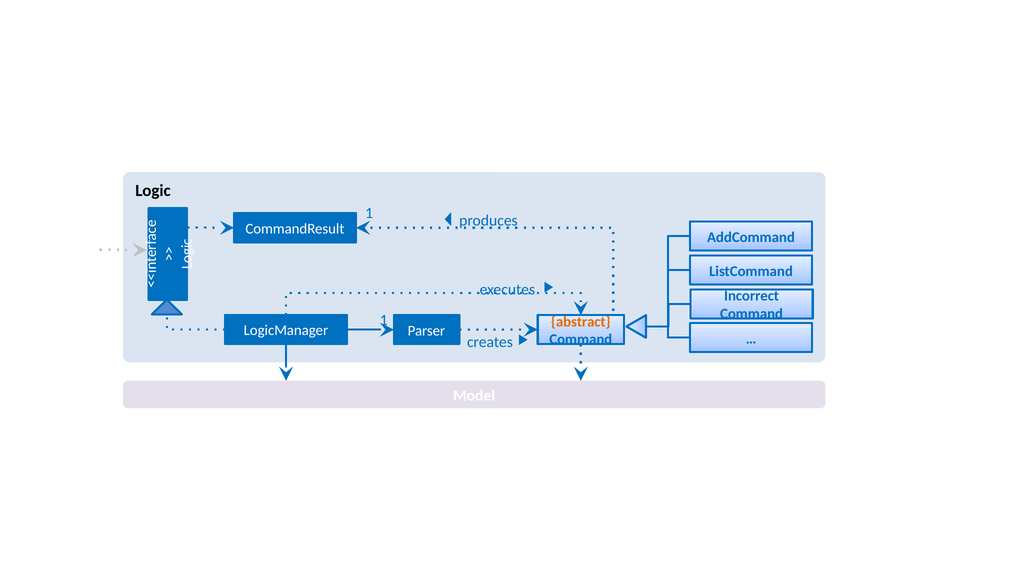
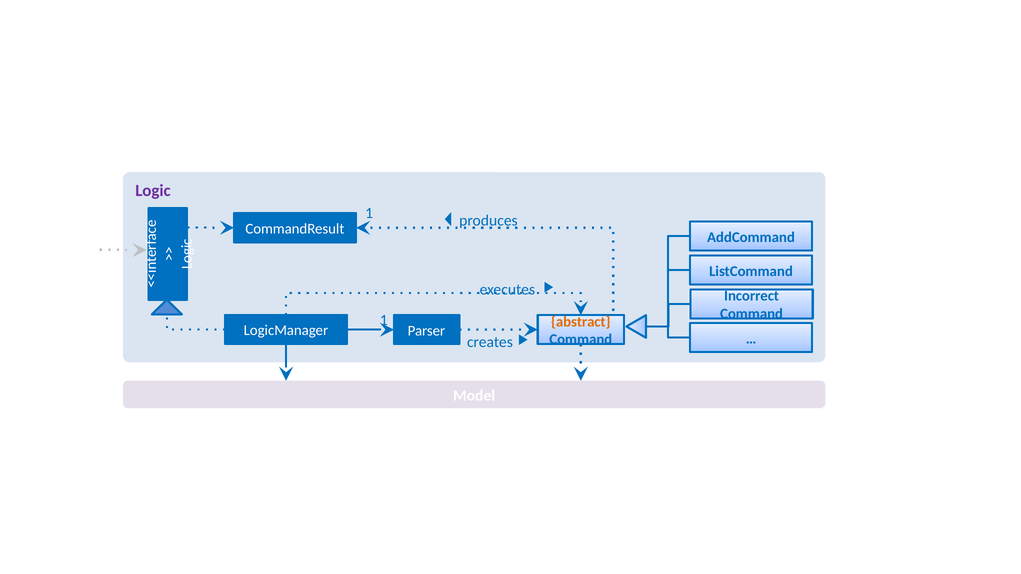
Logic colour: black -> purple
